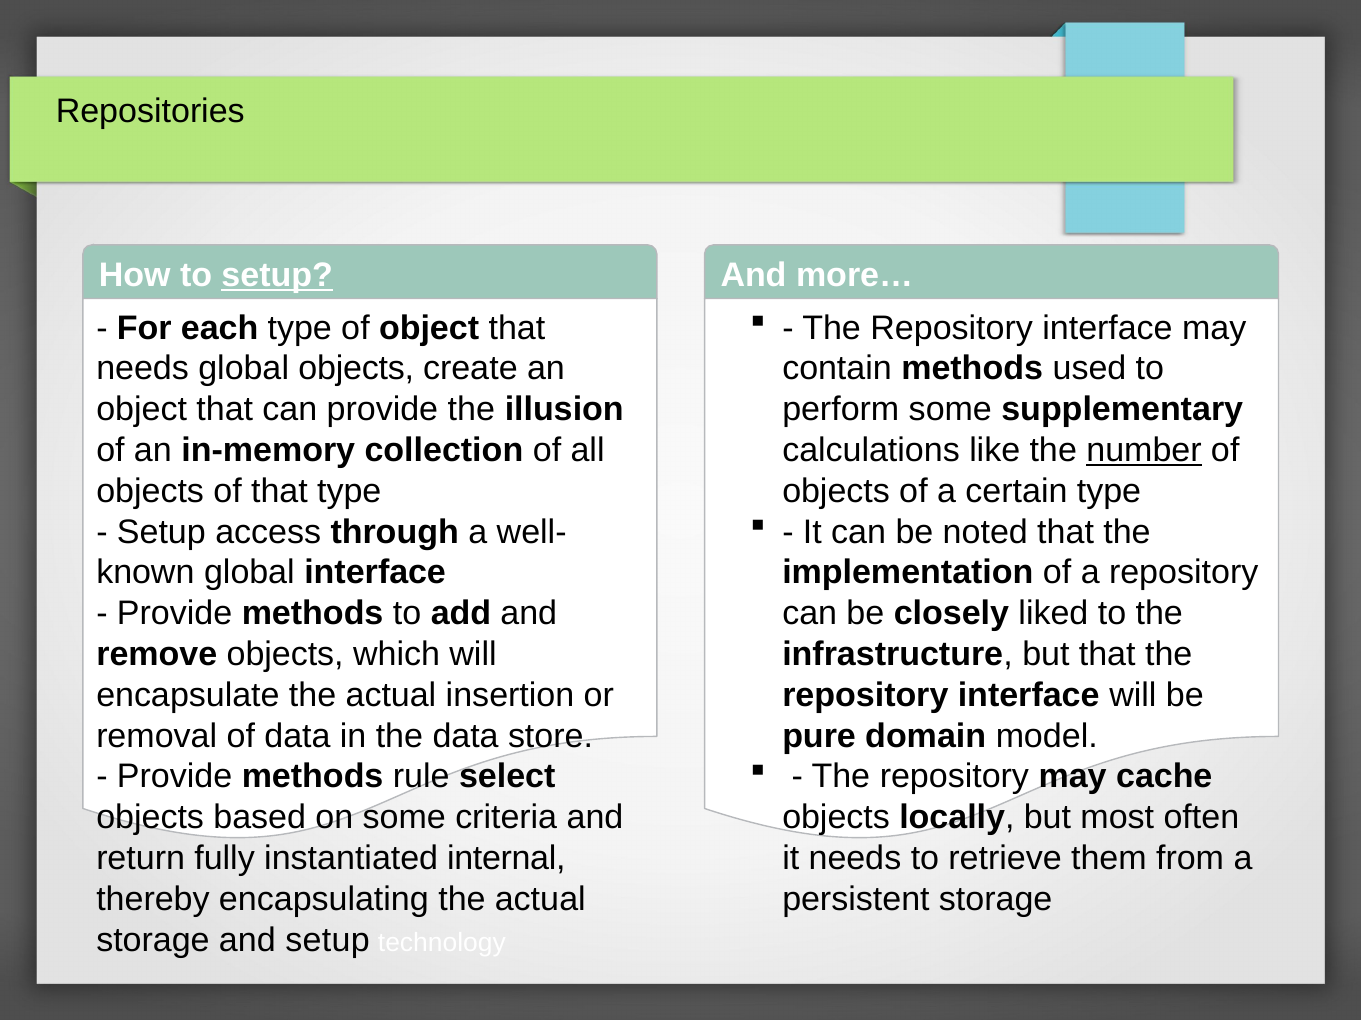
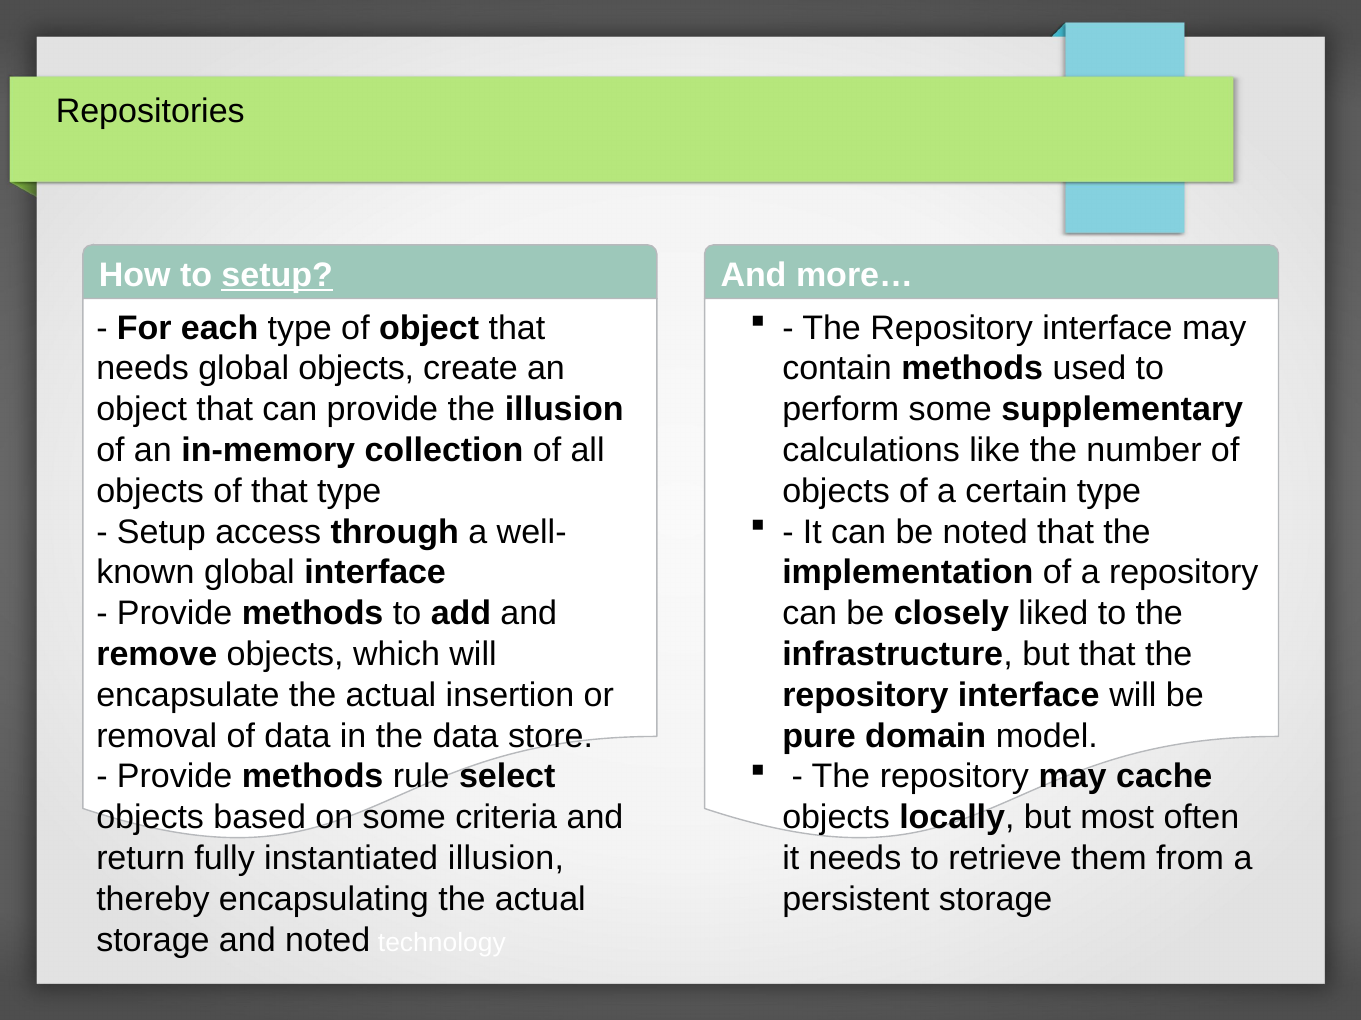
number underline: present -> none
instantiated internal: internal -> illusion
and setup: setup -> noted
